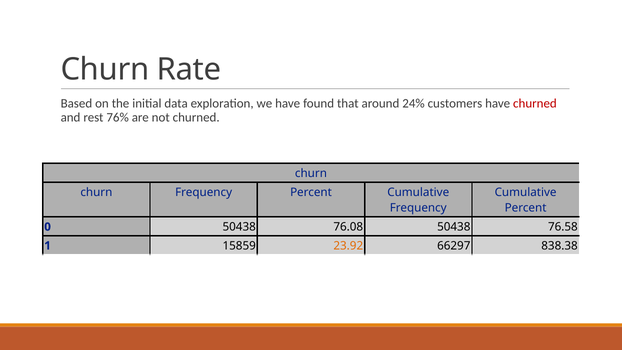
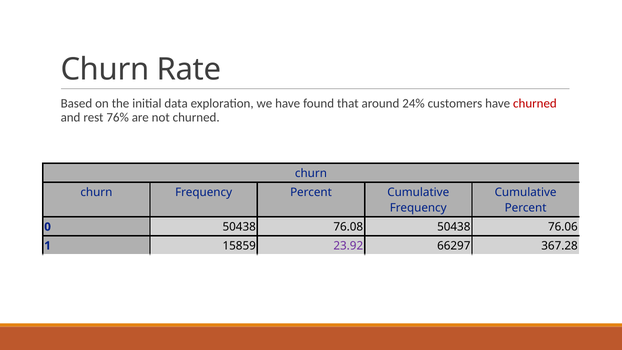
76.58: 76.58 -> 76.06
23.92 colour: orange -> purple
838.38: 838.38 -> 367.28
